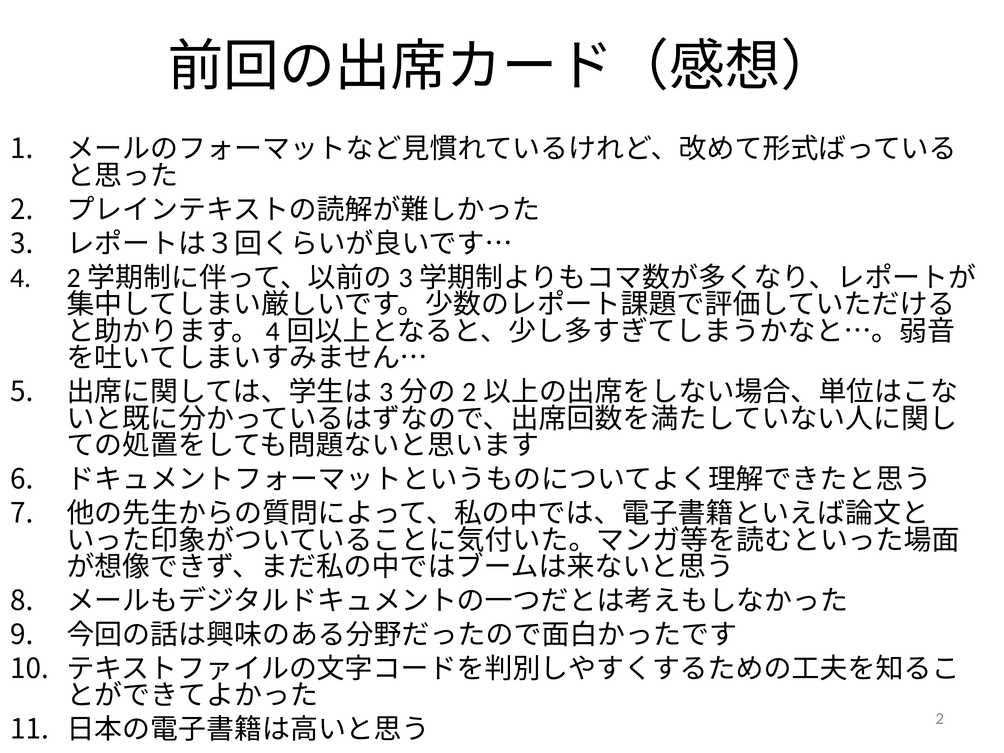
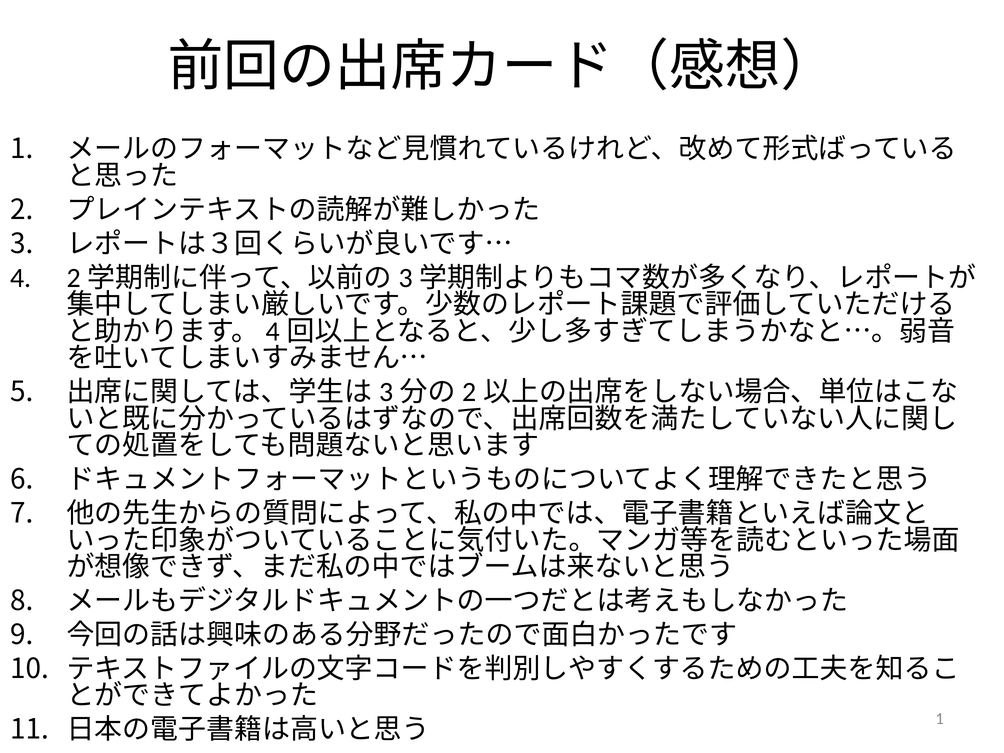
2 at (940, 719): 2 -> 1
